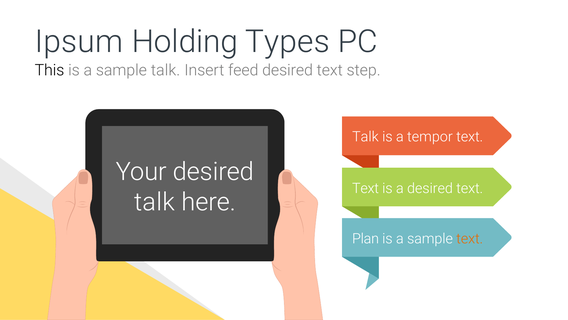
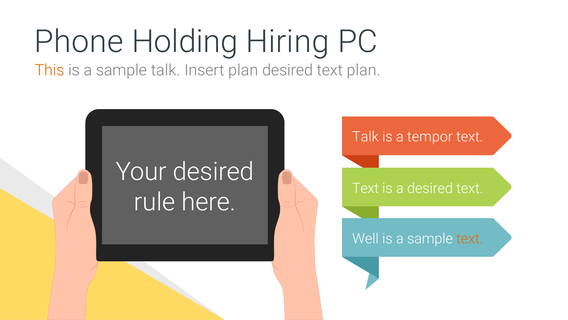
Ipsum: Ipsum -> Phone
Types: Types -> Hiring
This colour: black -> orange
Insert feed: feed -> plan
text step: step -> plan
talk at (155, 202): talk -> rule
Plan: Plan -> Well
